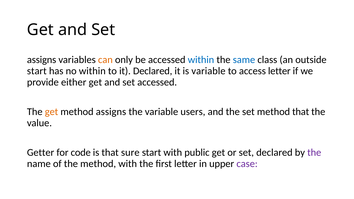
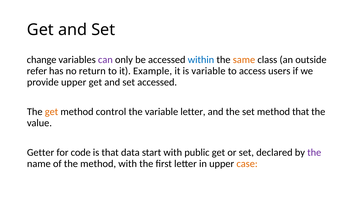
assigns at (42, 60): assigns -> change
can colour: orange -> purple
same colour: blue -> orange
start at (37, 71): start -> refer
no within: within -> return
it Declared: Declared -> Example
access letter: letter -> users
provide either: either -> upper
method assigns: assigns -> control
variable users: users -> letter
sure: sure -> data
case colour: purple -> orange
